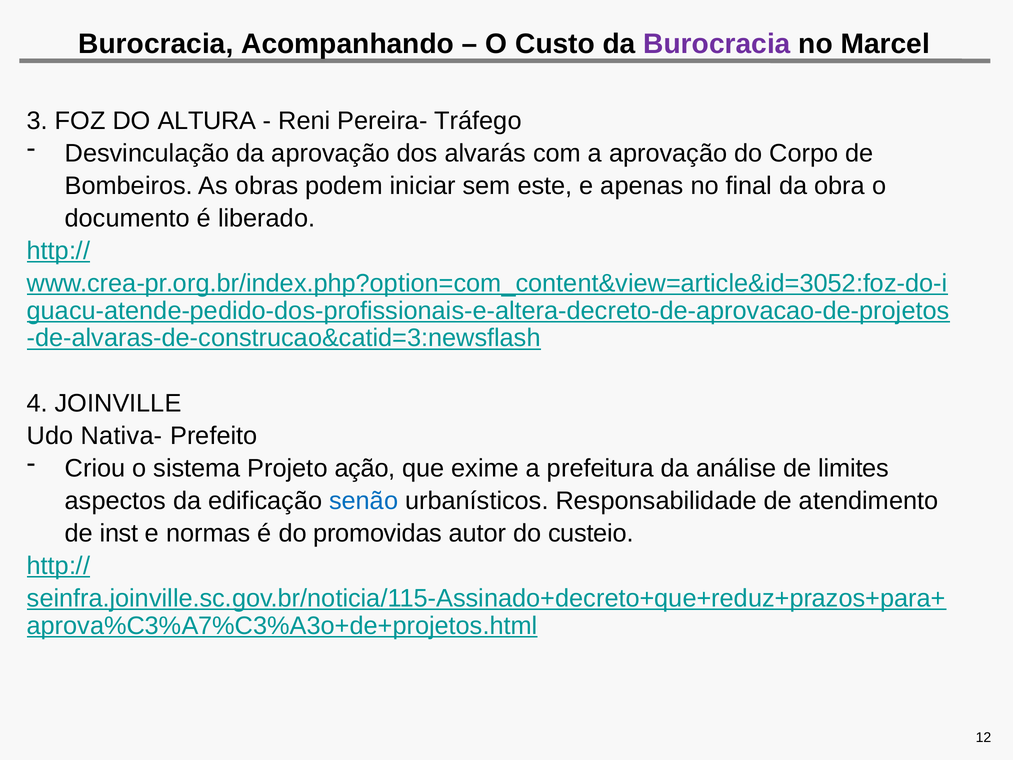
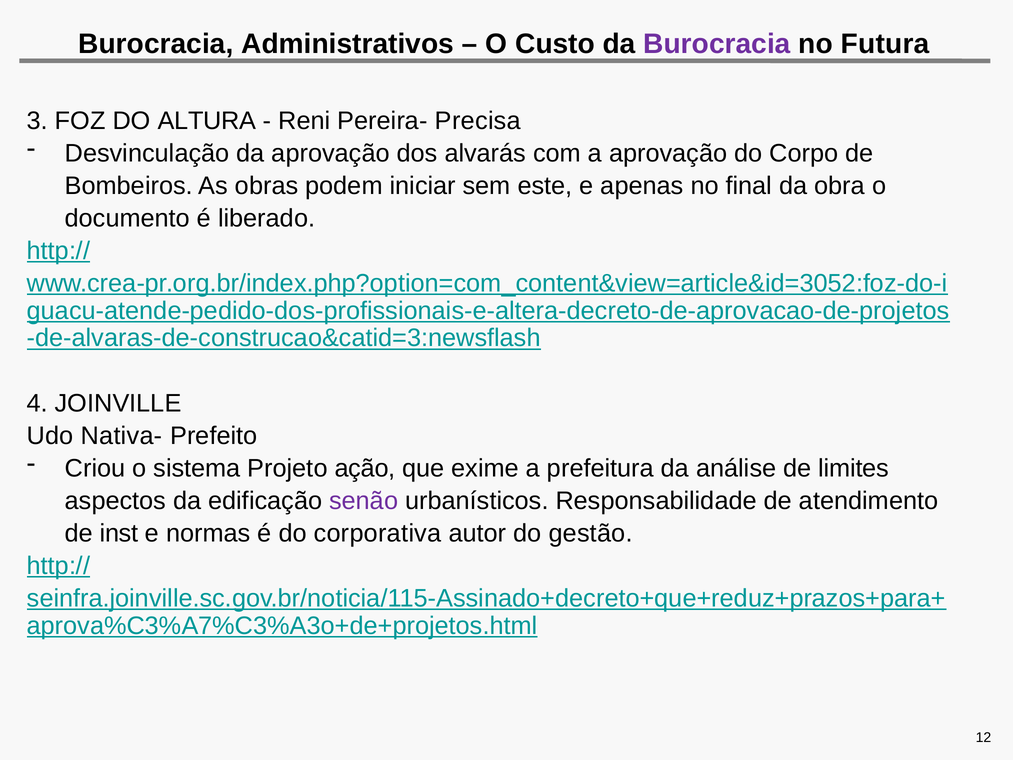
Acompanhando: Acompanhando -> Administrativos
Marcel: Marcel -> Futura
Tráfego: Tráfego -> Precisa
senão colour: blue -> purple
promovidas: promovidas -> corporativa
custeio: custeio -> gestão
